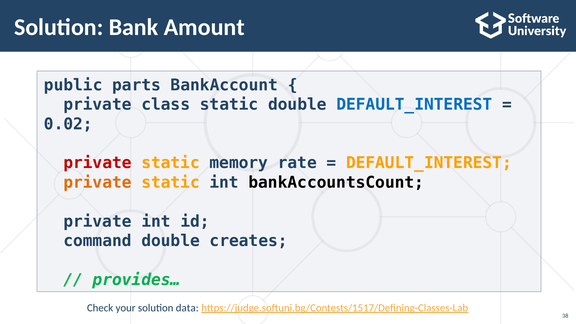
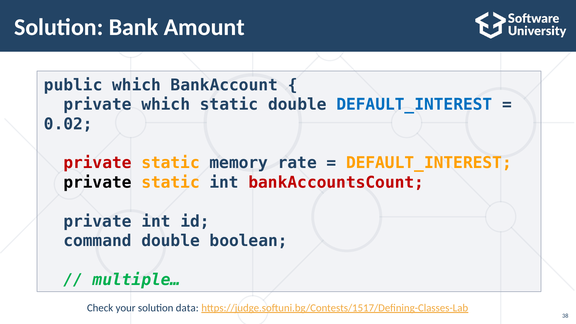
public parts: parts -> which
private class: class -> which
private at (97, 182) colour: orange -> black
bankAccountsCount colour: black -> red
creates: creates -> boolean
provides…: provides… -> multiple…
